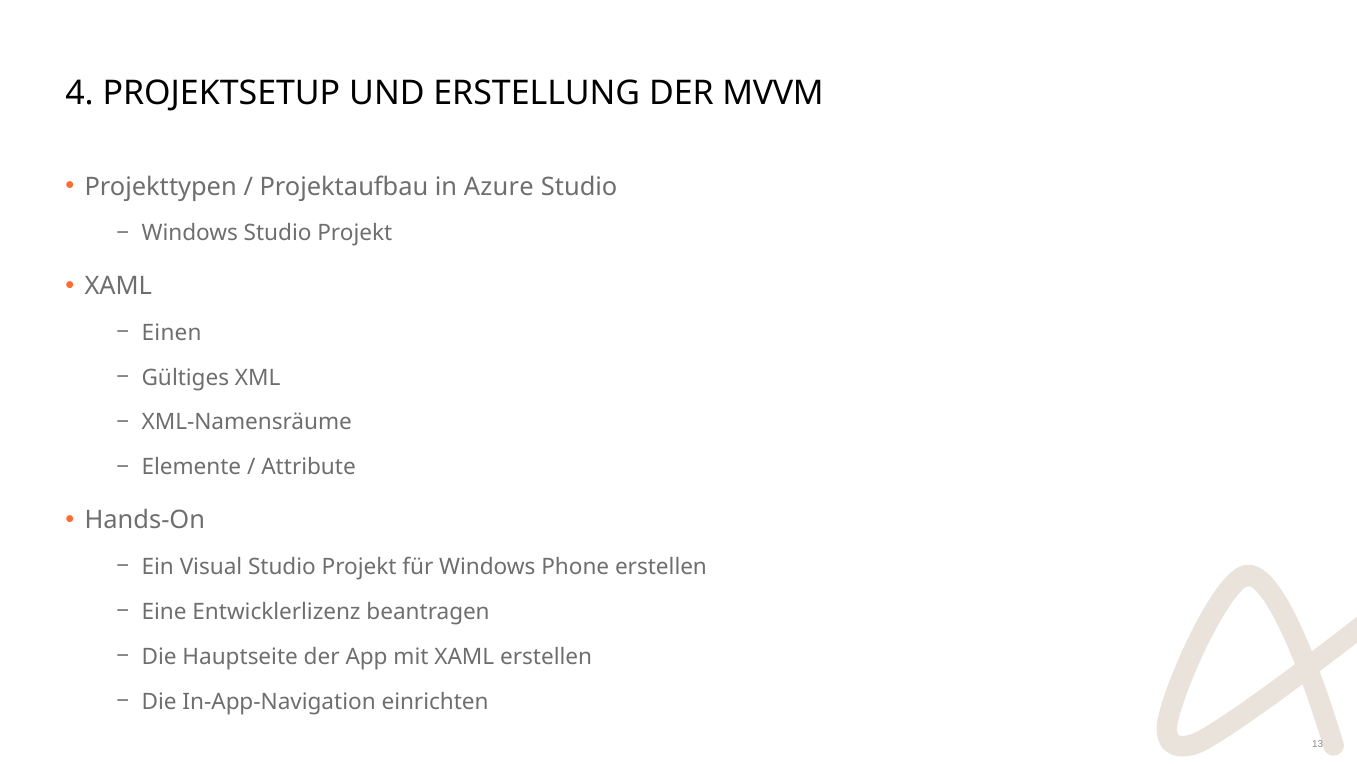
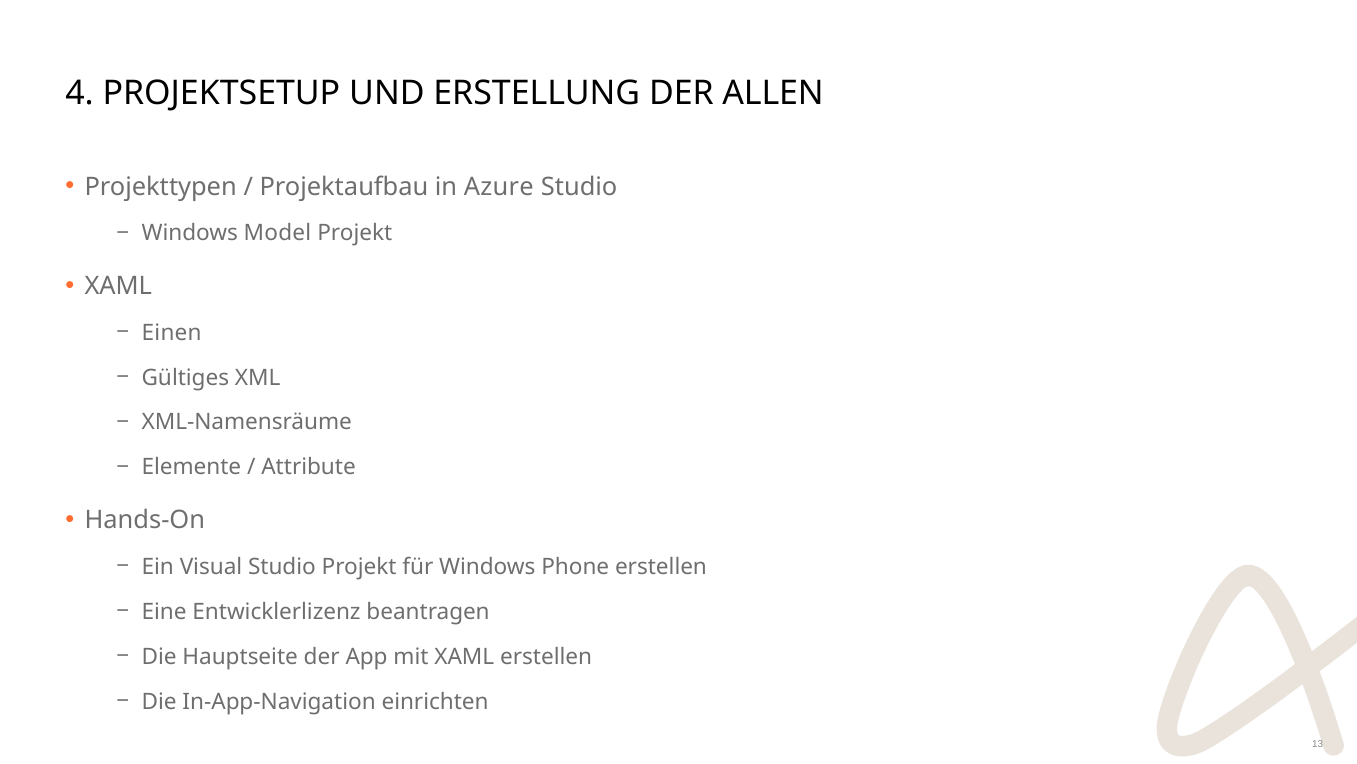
MVVM: MVVM -> ALLEN
Windows Studio: Studio -> Model
